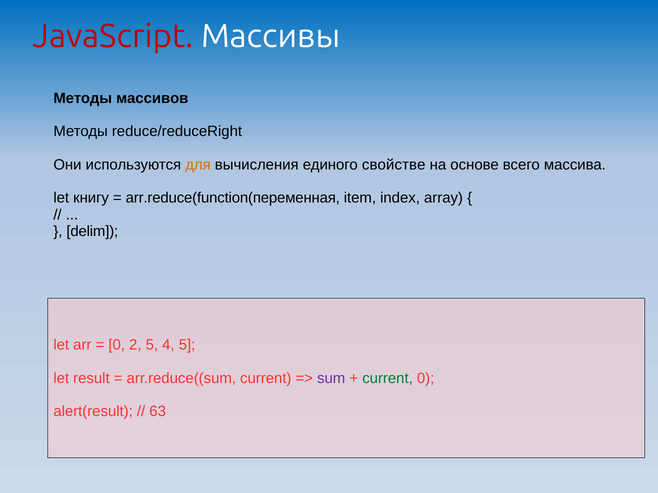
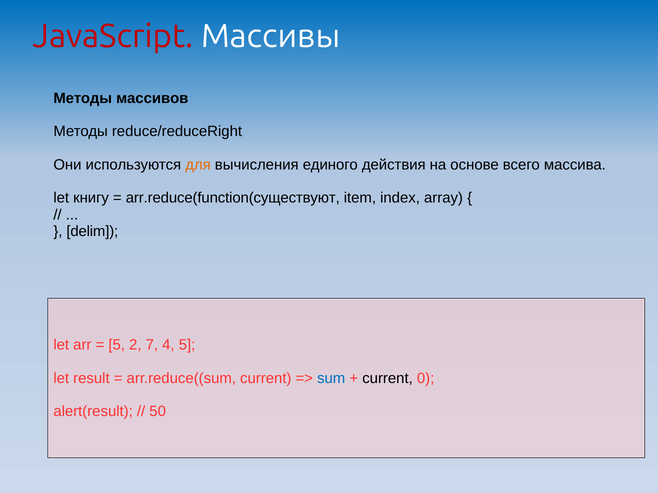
свойстве: свойстве -> действия
arr.reduce(function(переменная: arr.reduce(function(переменная -> arr.reduce(function(существуют
0 at (117, 345): 0 -> 5
2 5: 5 -> 7
sum colour: purple -> blue
current at (388, 378) colour: green -> black
63: 63 -> 50
